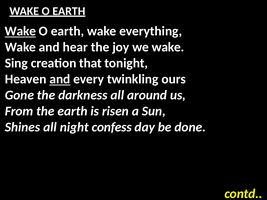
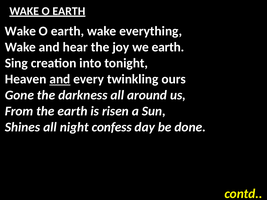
Wake at (20, 31) underline: present -> none
we wake: wake -> earth
that: that -> into
